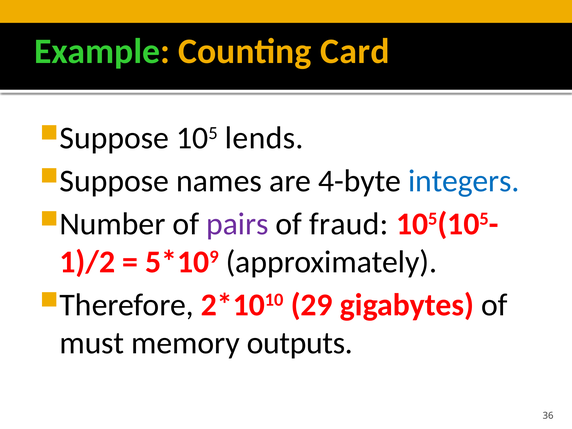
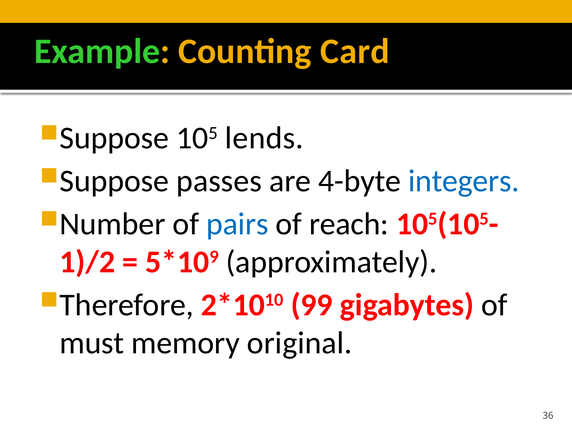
names: names -> passes
pairs colour: purple -> blue
fraud: fraud -> reach
29: 29 -> 99
outputs: outputs -> original
